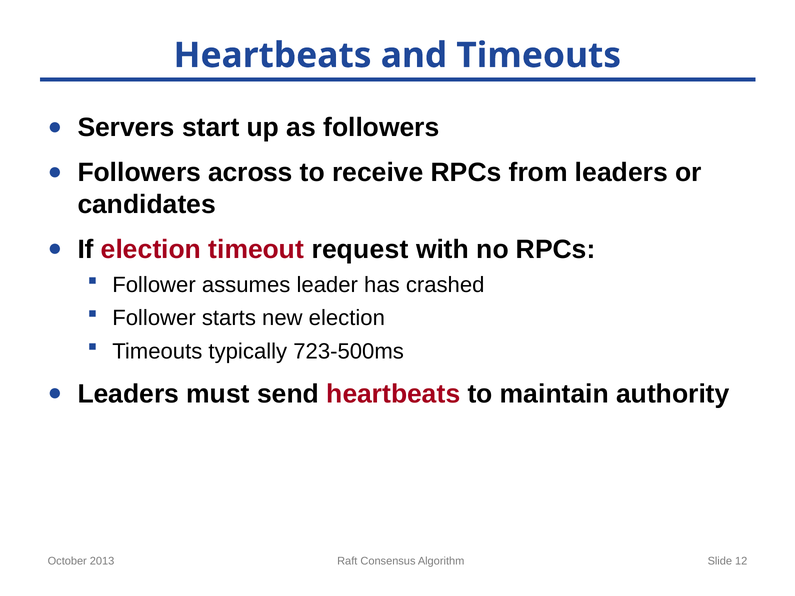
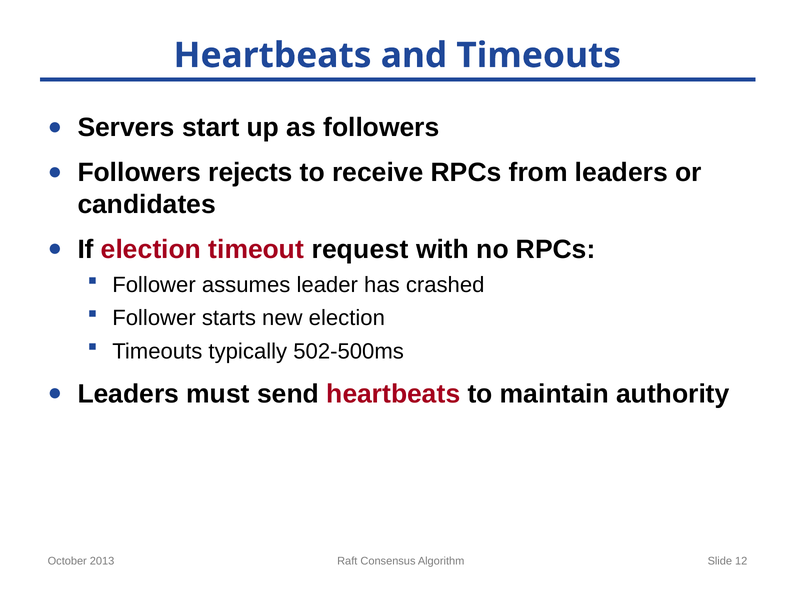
across: across -> rejects
723-500ms: 723-500ms -> 502-500ms
